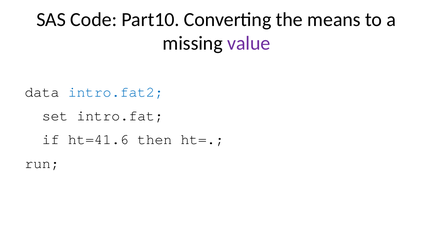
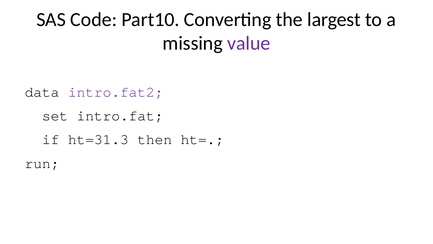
means: means -> largest
intro.fat2 colour: blue -> purple
ht=41.6: ht=41.6 -> ht=31.3
